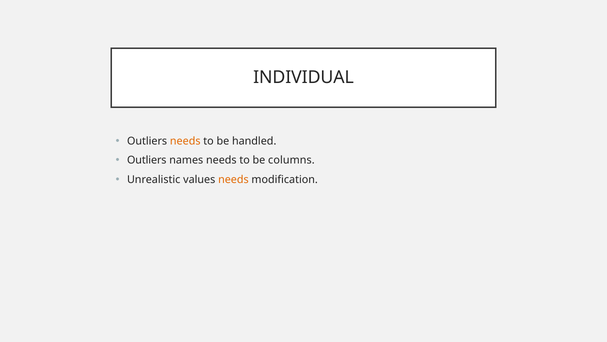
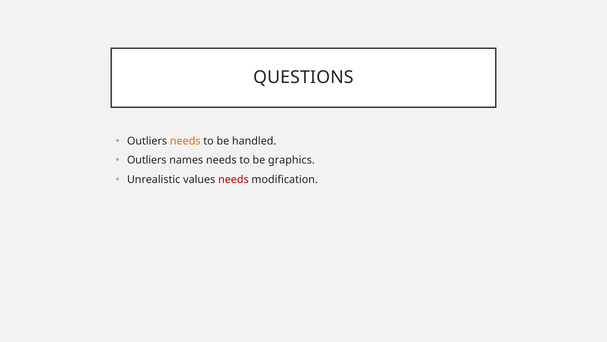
INDIVIDUAL: INDIVIDUAL -> QUESTIONS
columns: columns -> graphics
needs at (233, 179) colour: orange -> red
